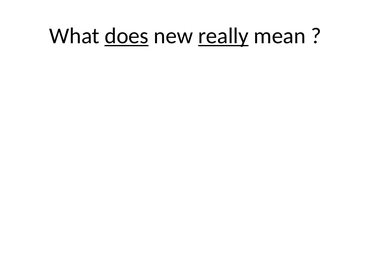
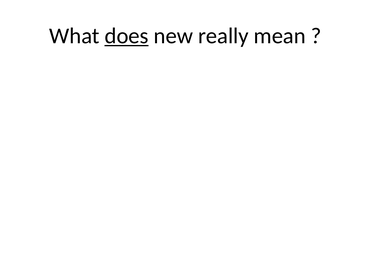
really underline: present -> none
